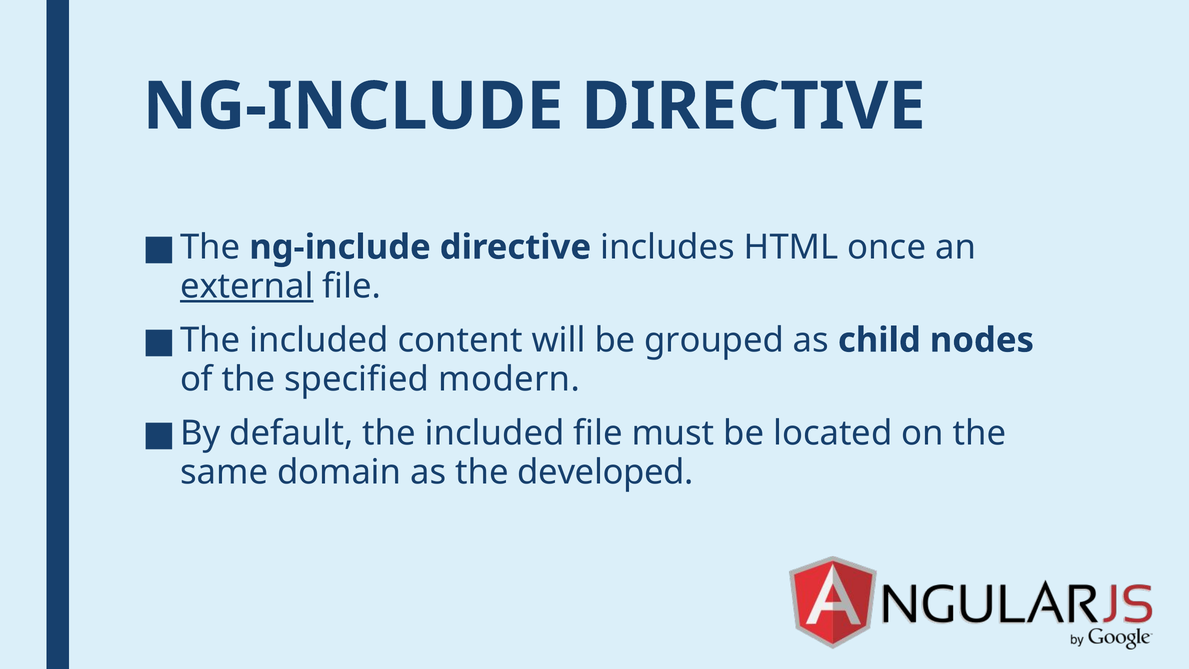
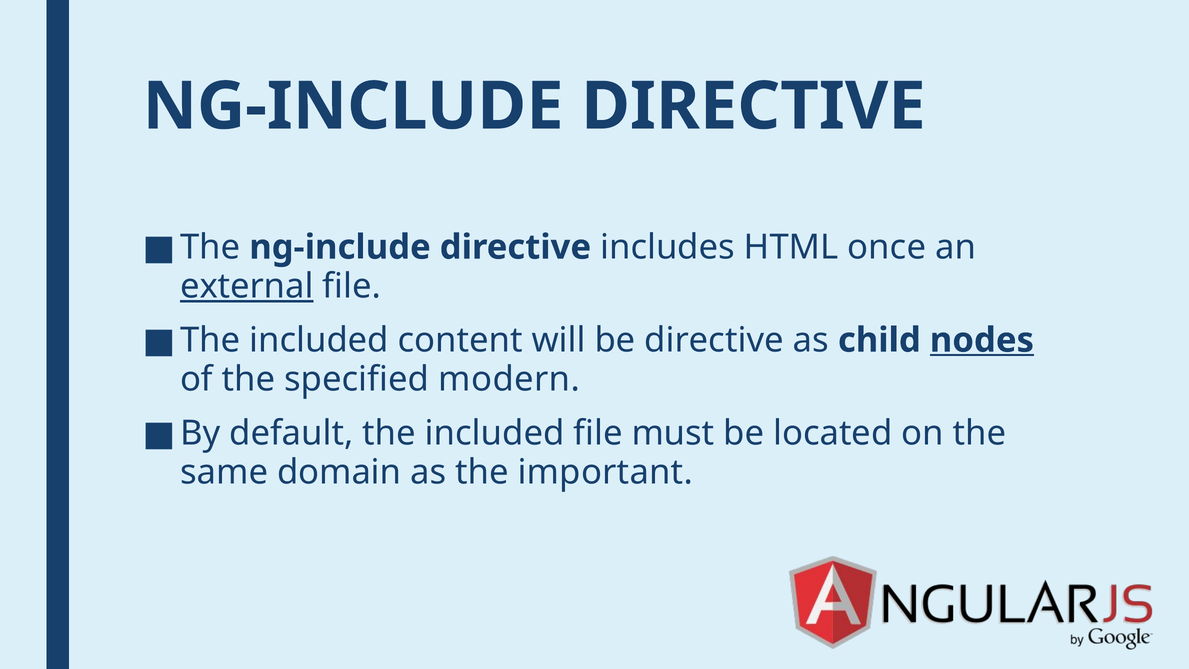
be grouped: grouped -> directive
nodes underline: none -> present
developed: developed -> important
